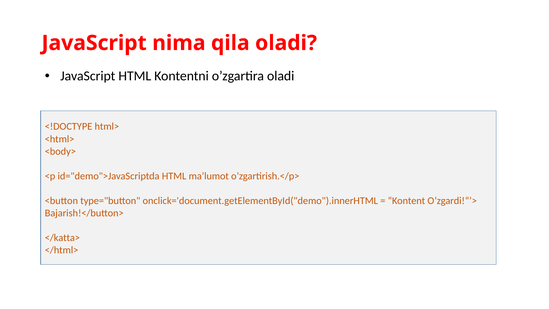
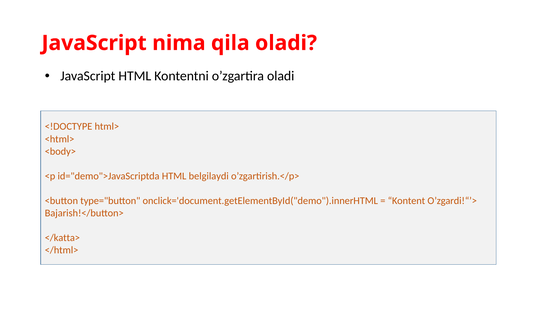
maʼlumot: maʼlumot -> belgilaydi
